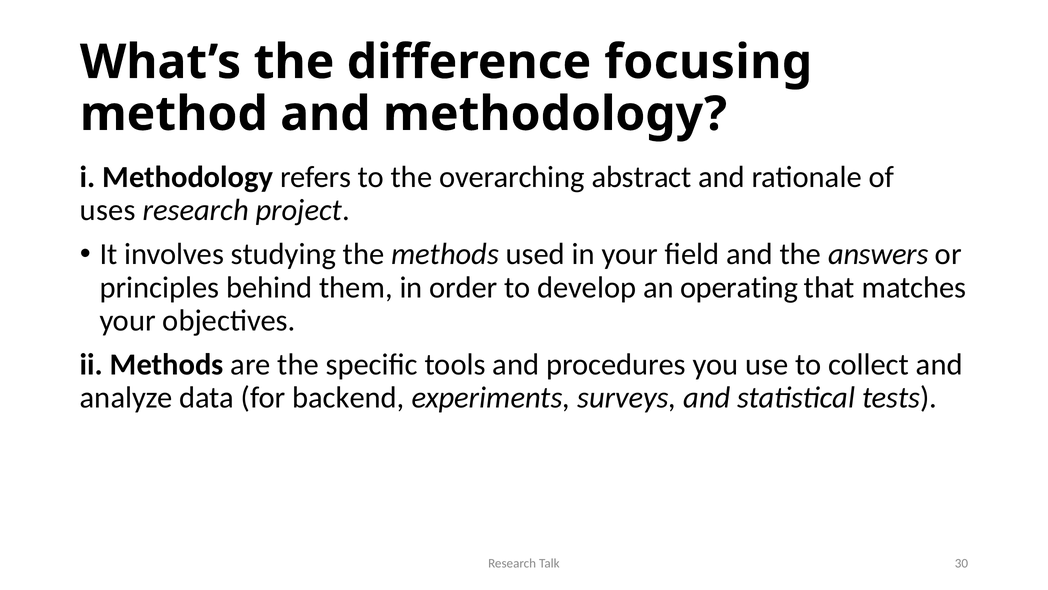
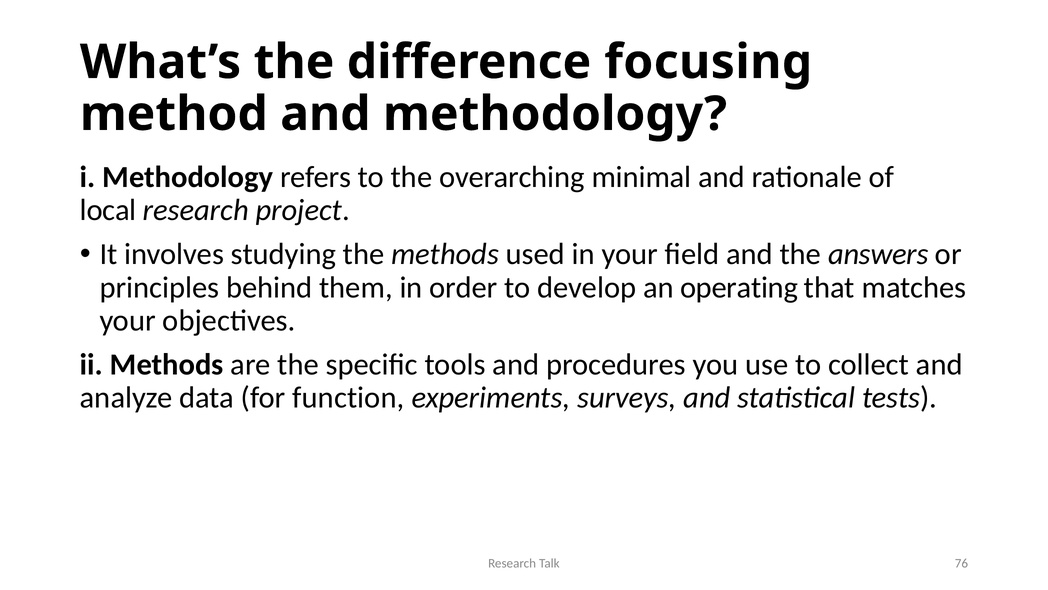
abstract: abstract -> minimal
uses: uses -> local
backend: backend -> function
30: 30 -> 76
